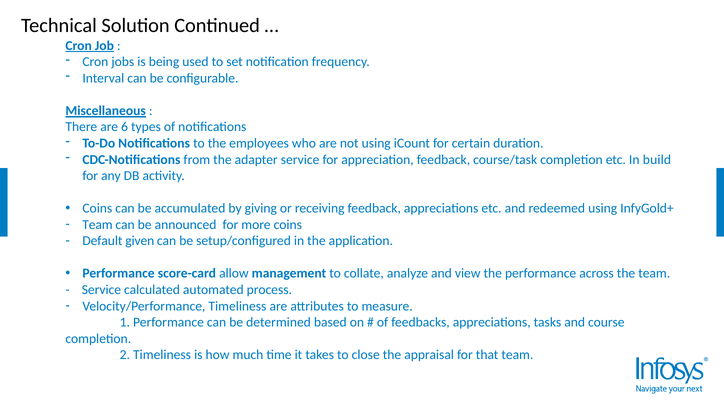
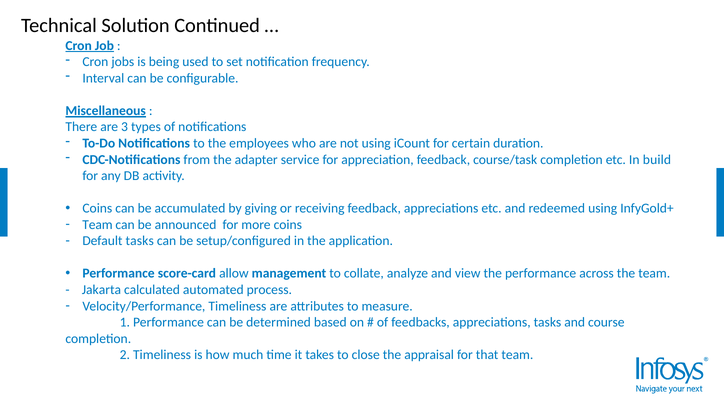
6: 6 -> 3
Default given: given -> tasks
Service at (101, 290): Service -> Jakarta
